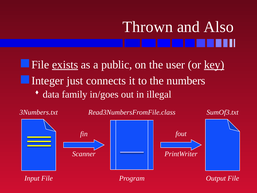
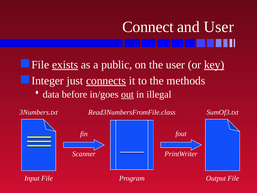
Thrown: Thrown -> Connect
and Also: Also -> User
connects underline: none -> present
numbers: numbers -> methods
family: family -> before
out underline: none -> present
